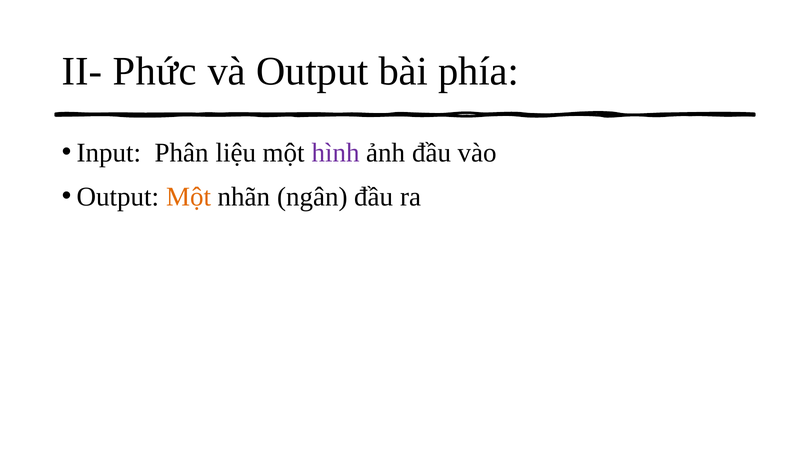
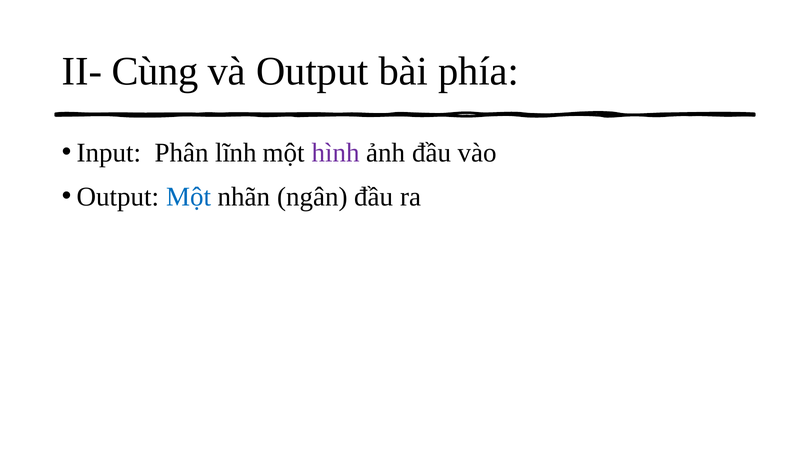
Phức: Phức -> Cùng
liệu: liệu -> lĩnh
Một at (189, 197) colour: orange -> blue
